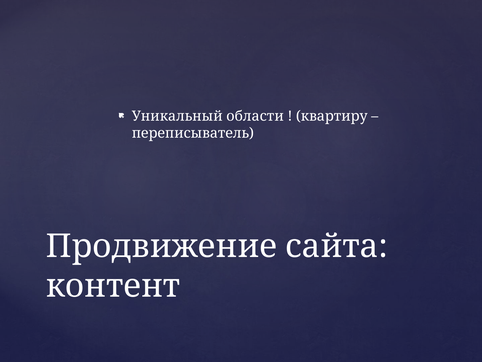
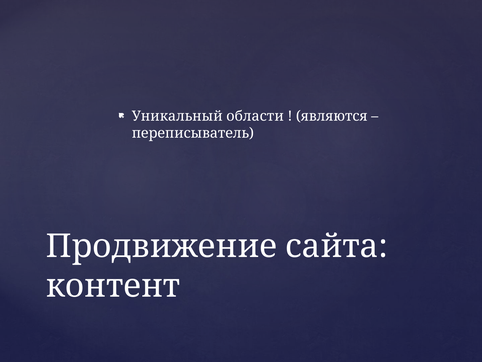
квартиру: квартиру -> являются
